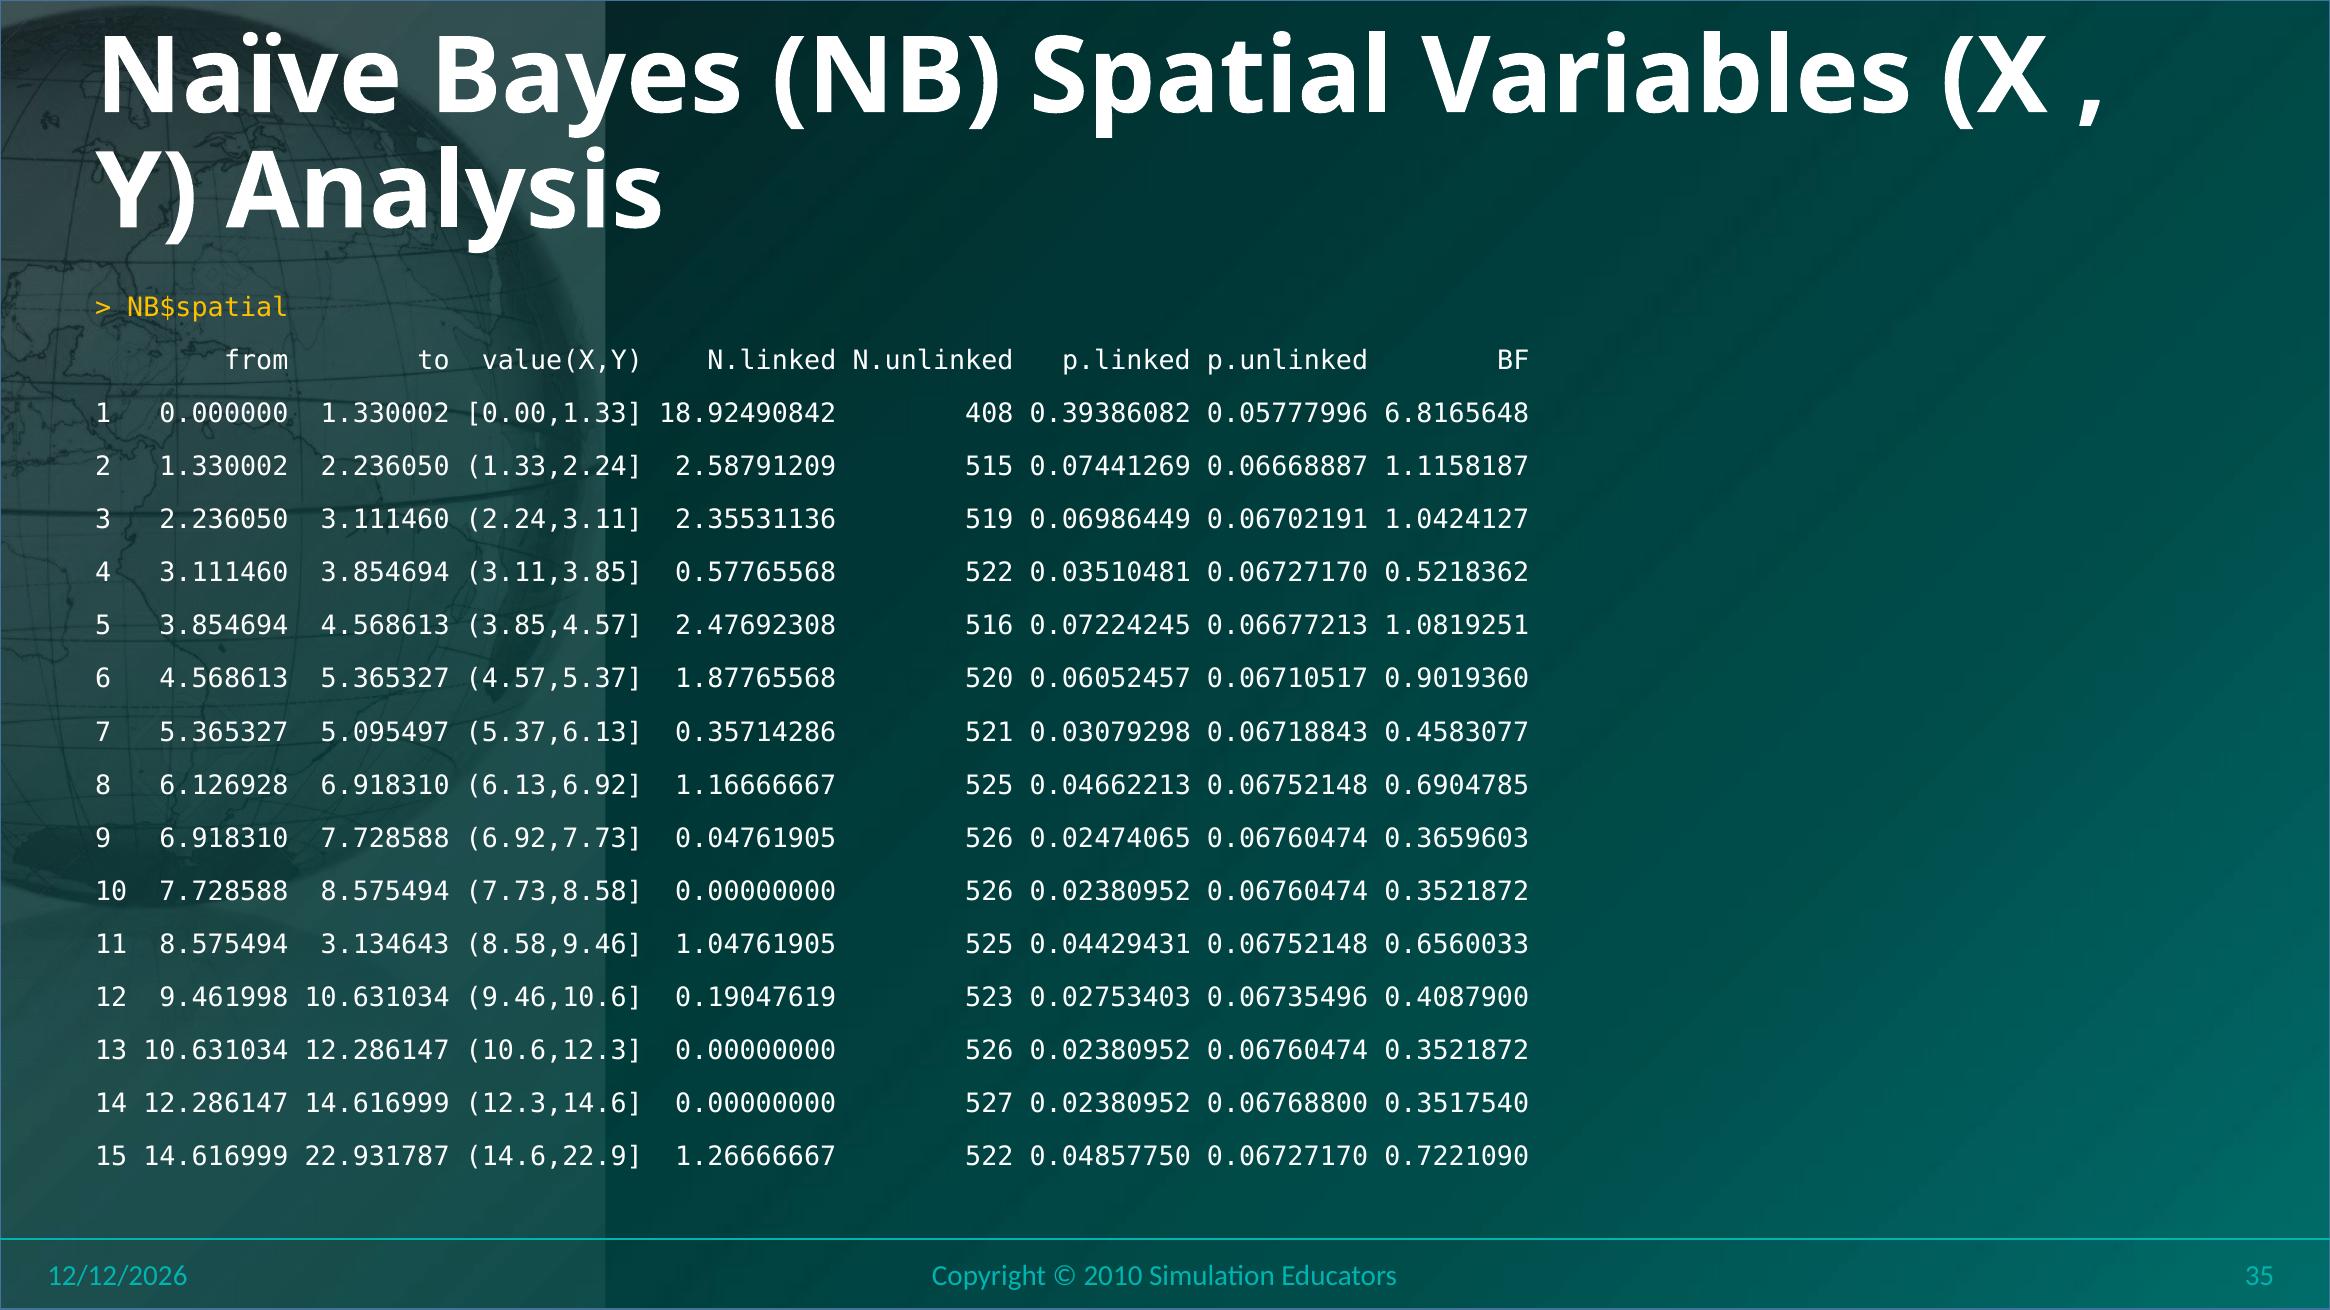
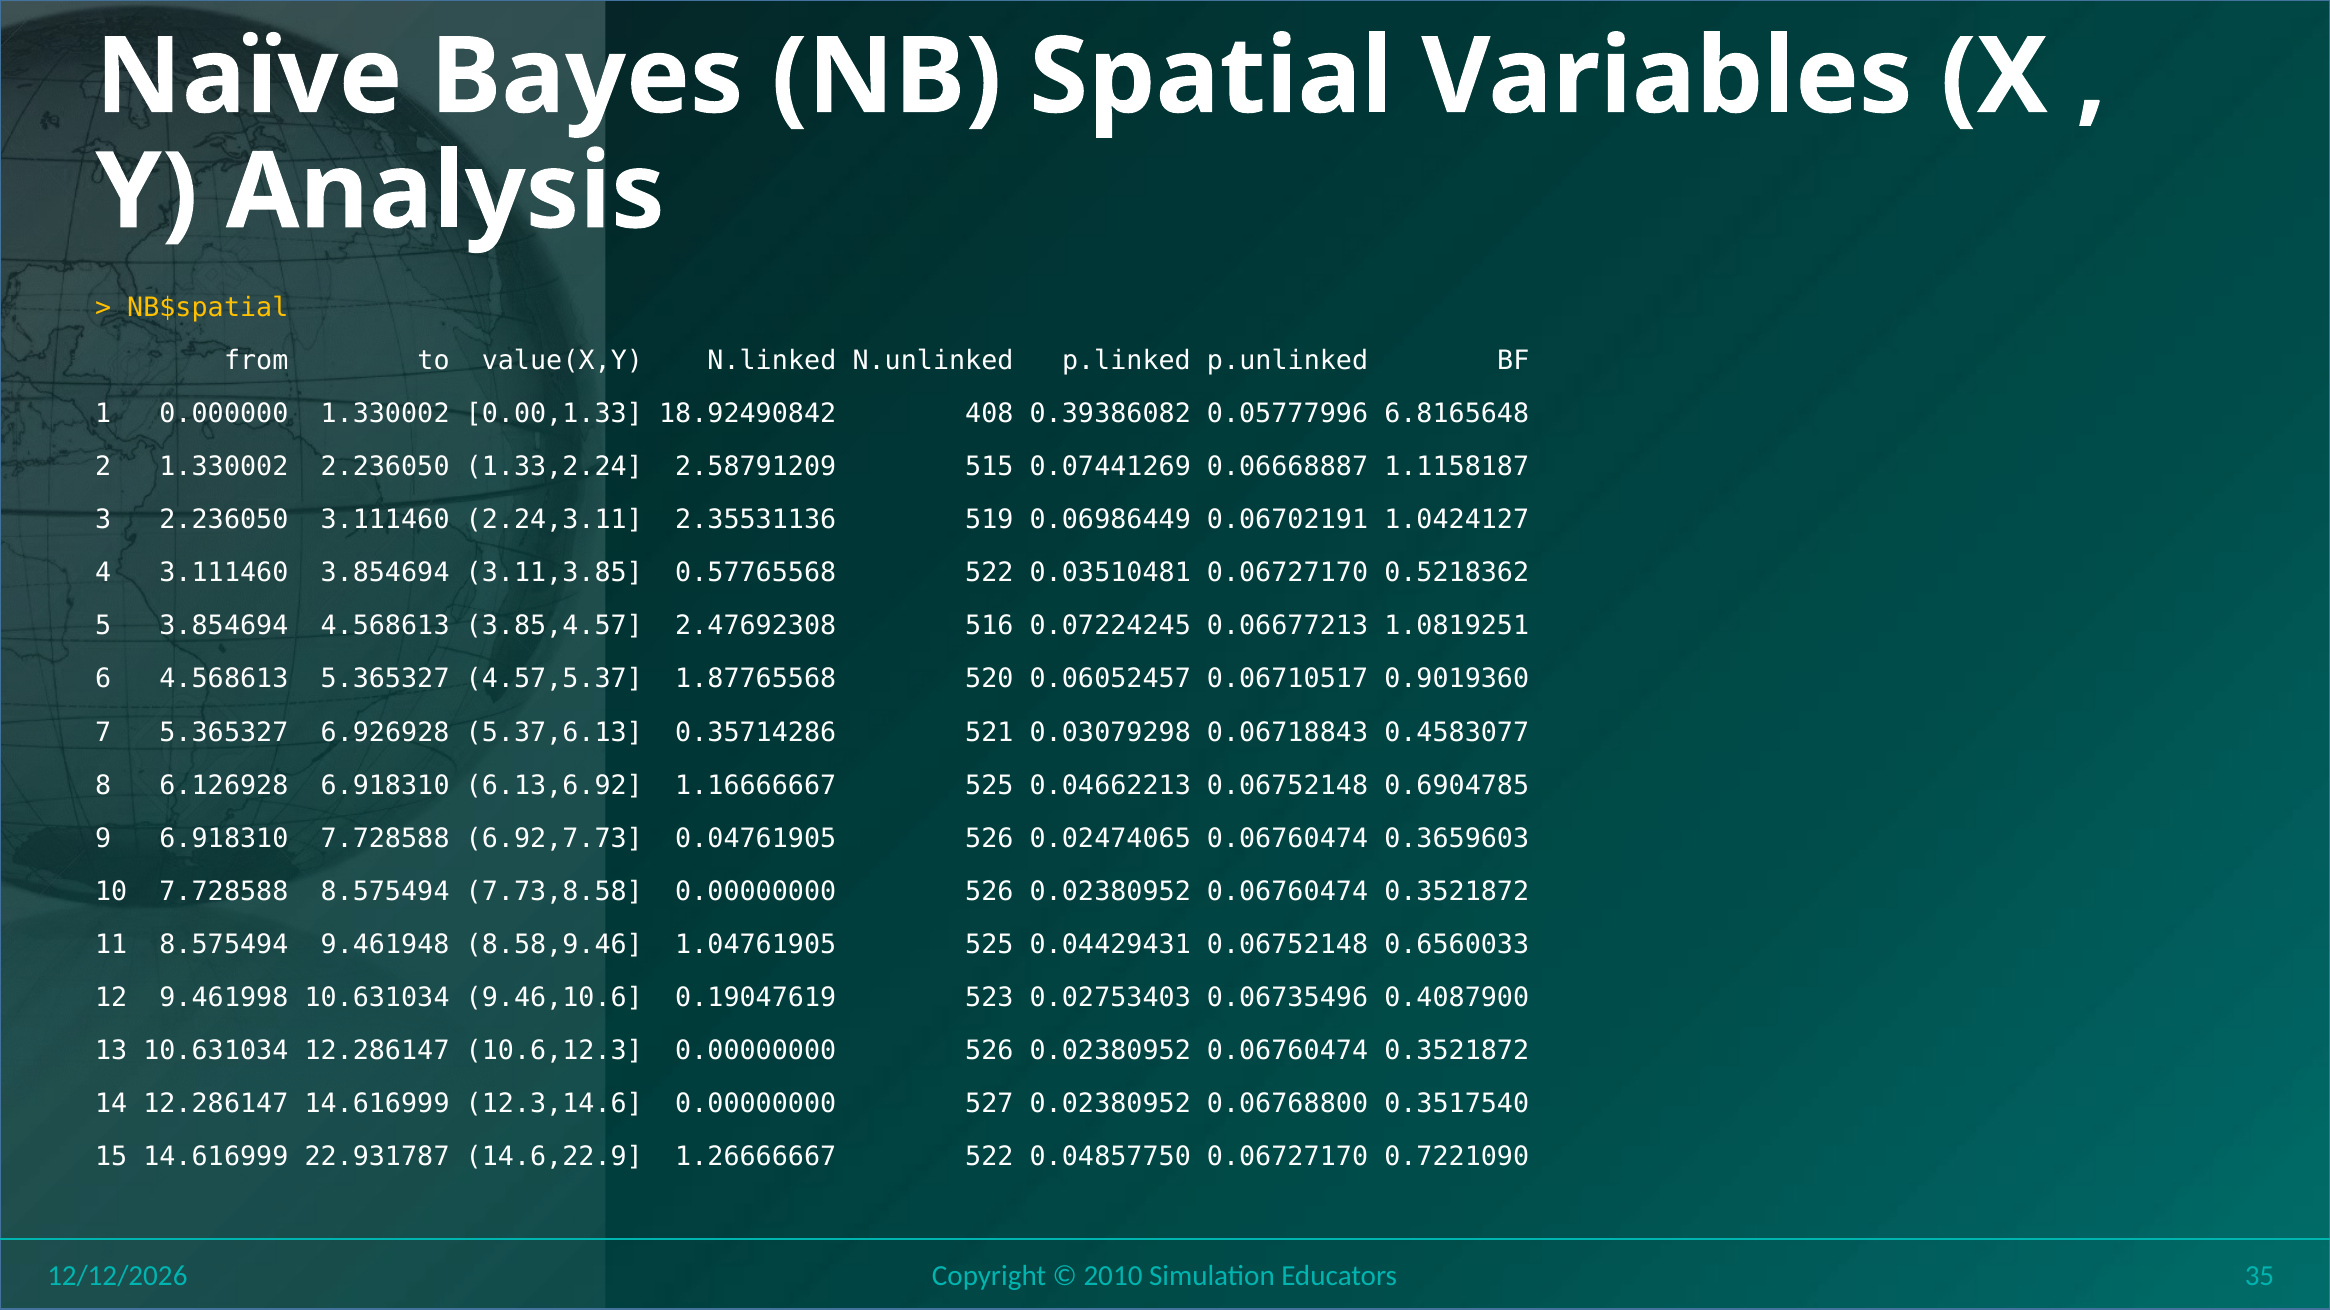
5.095497: 5.095497 -> 6.926928
3.134643: 3.134643 -> 9.461948
